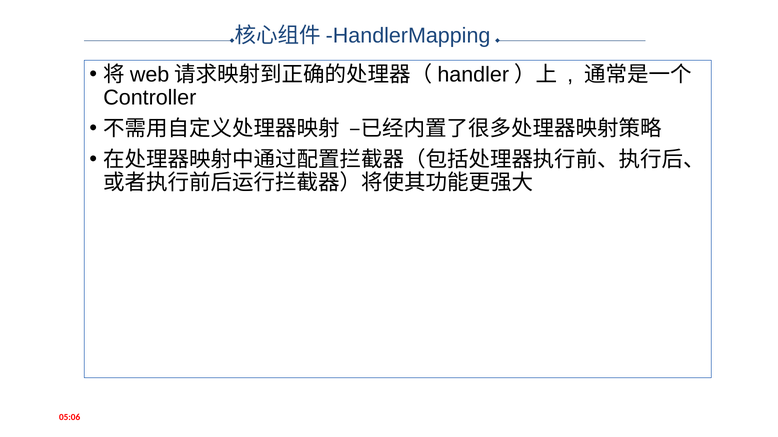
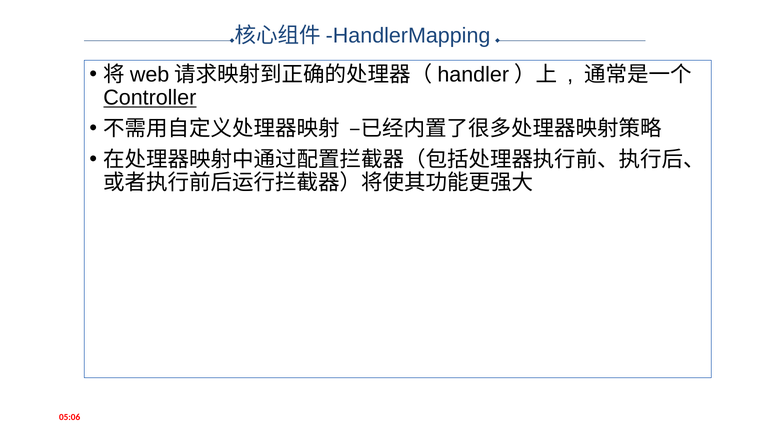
Controller underline: none -> present
